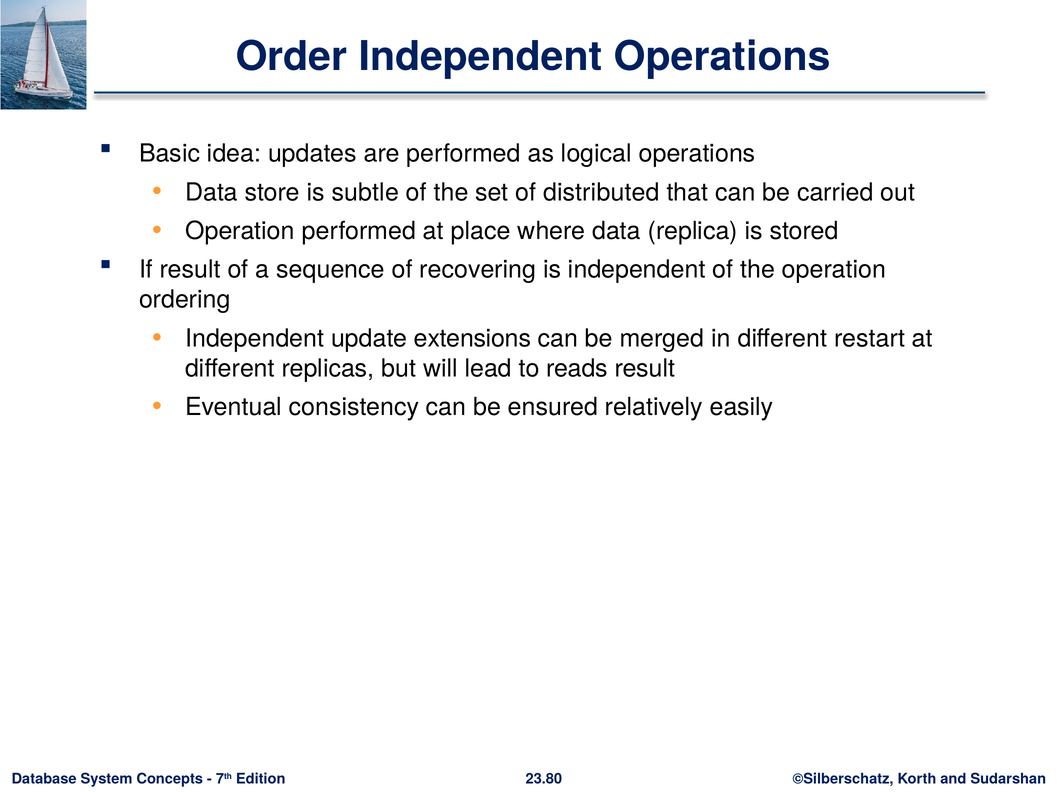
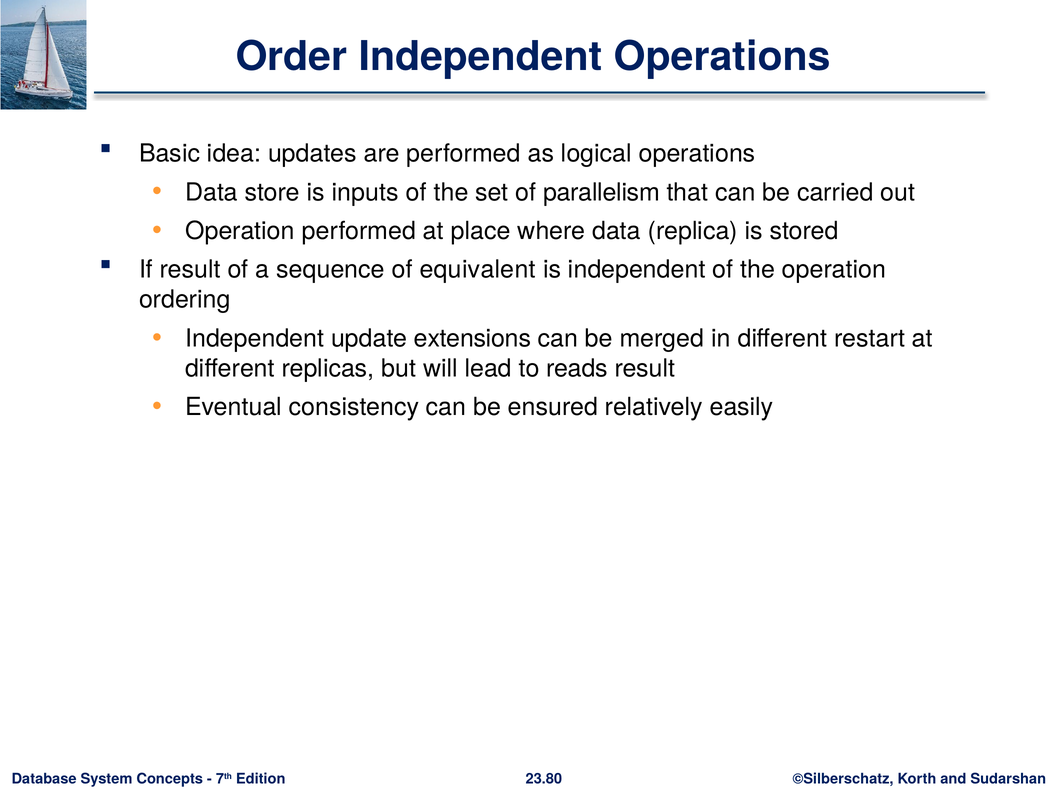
subtle: subtle -> inputs
distributed: distributed -> parallelism
recovering: recovering -> equivalent
